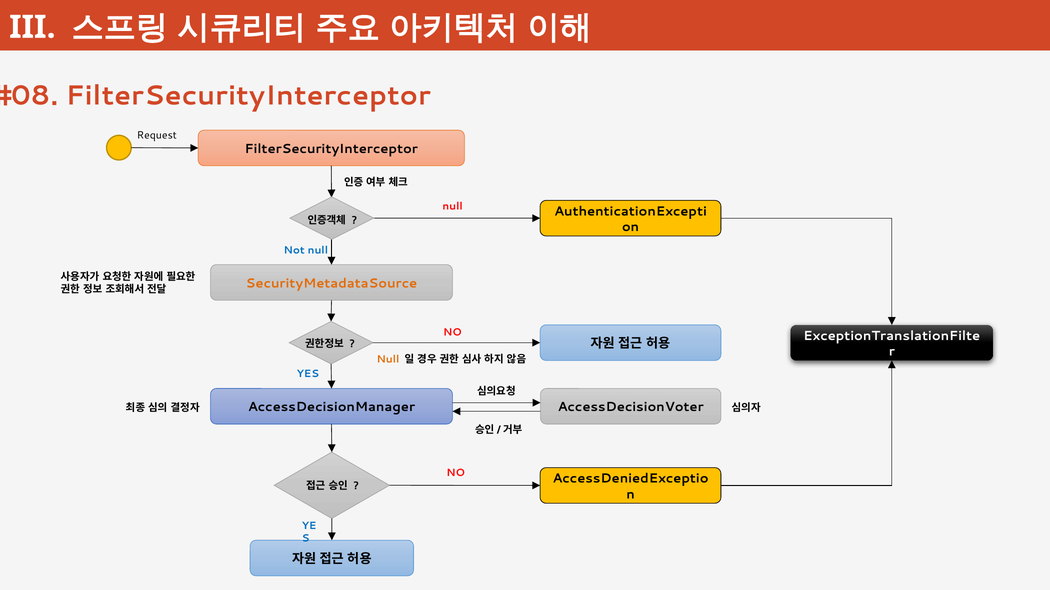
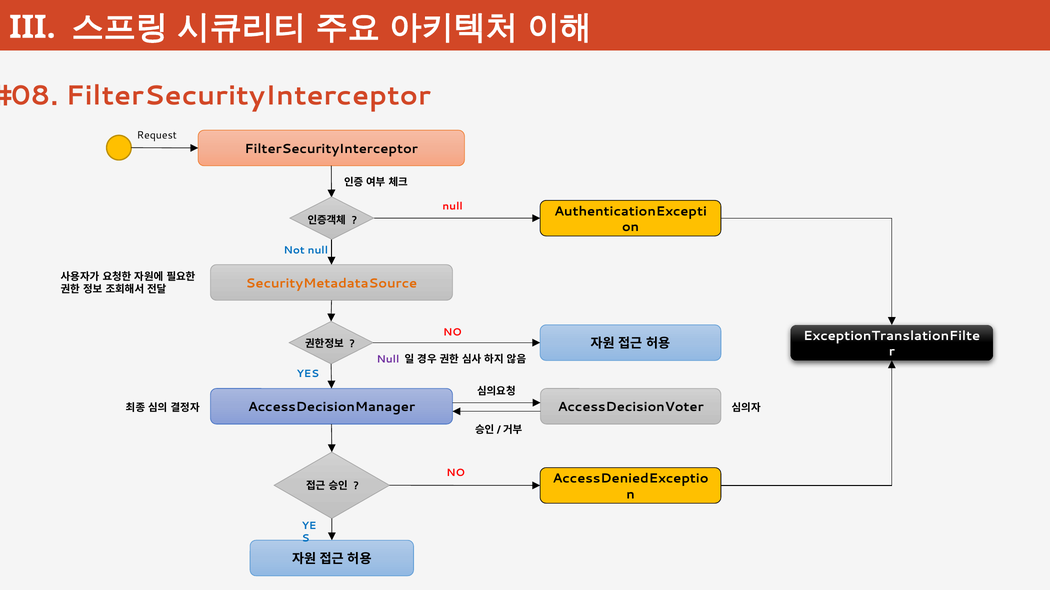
Null at (388, 360) colour: orange -> purple
